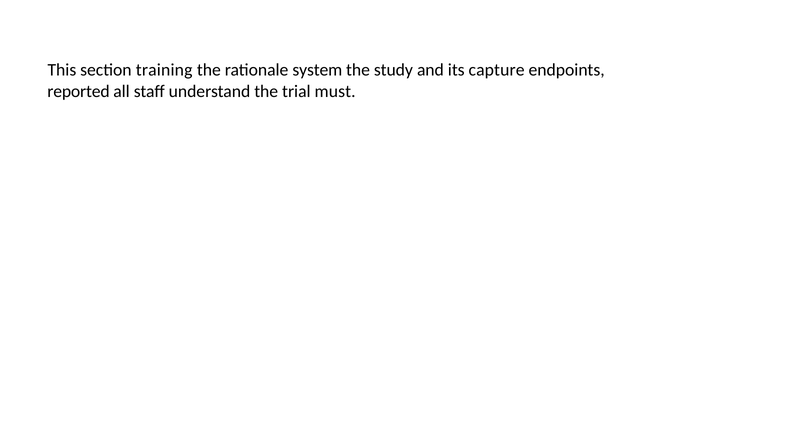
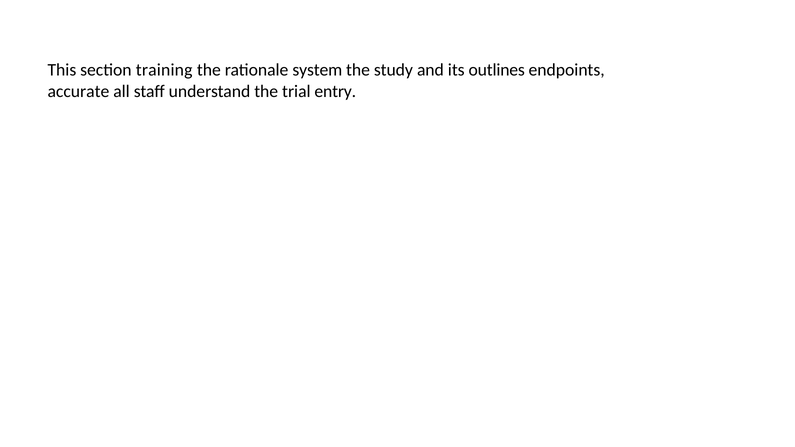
capture: capture -> outlines
reported: reported -> accurate
must: must -> entry
